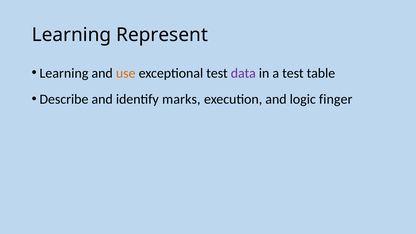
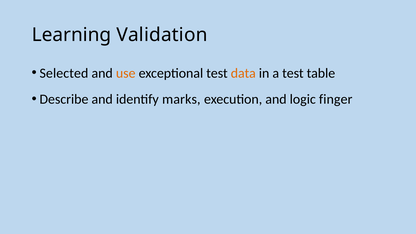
Represent: Represent -> Validation
Learning at (64, 73): Learning -> Selected
data colour: purple -> orange
